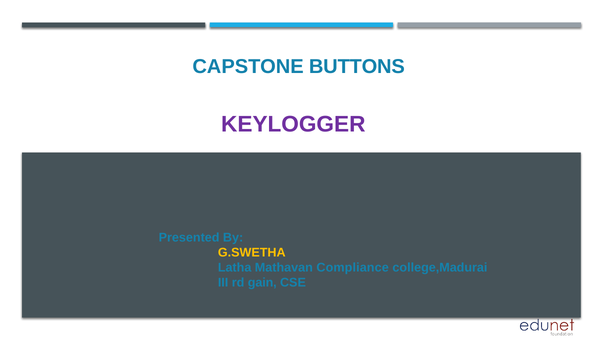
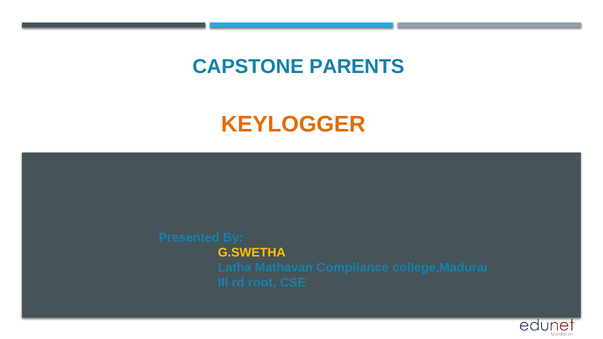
BUTTONS: BUTTONS -> PARENTS
KEYLOGGER colour: purple -> orange
gain: gain -> root
